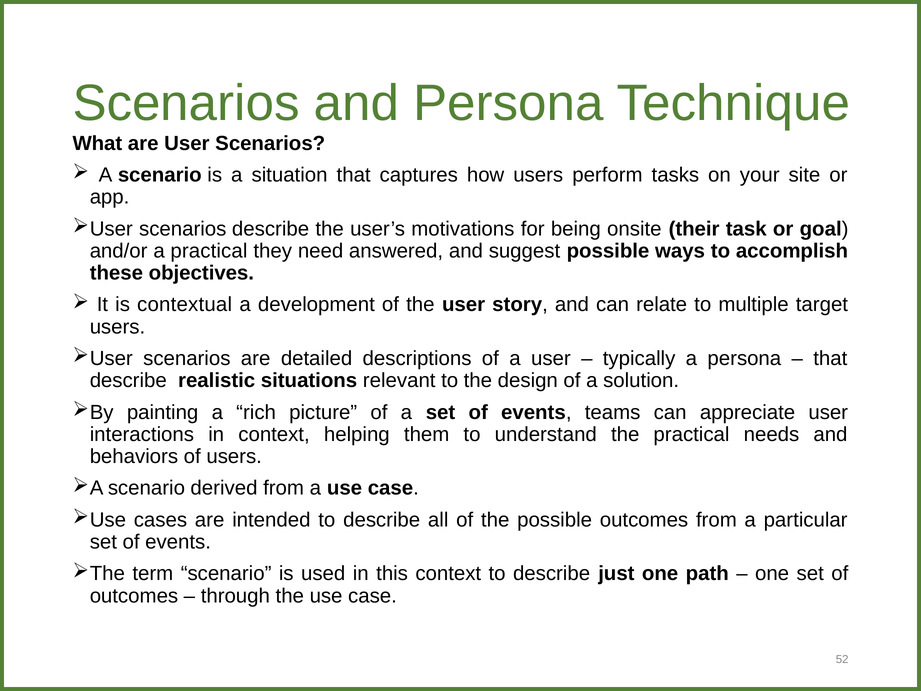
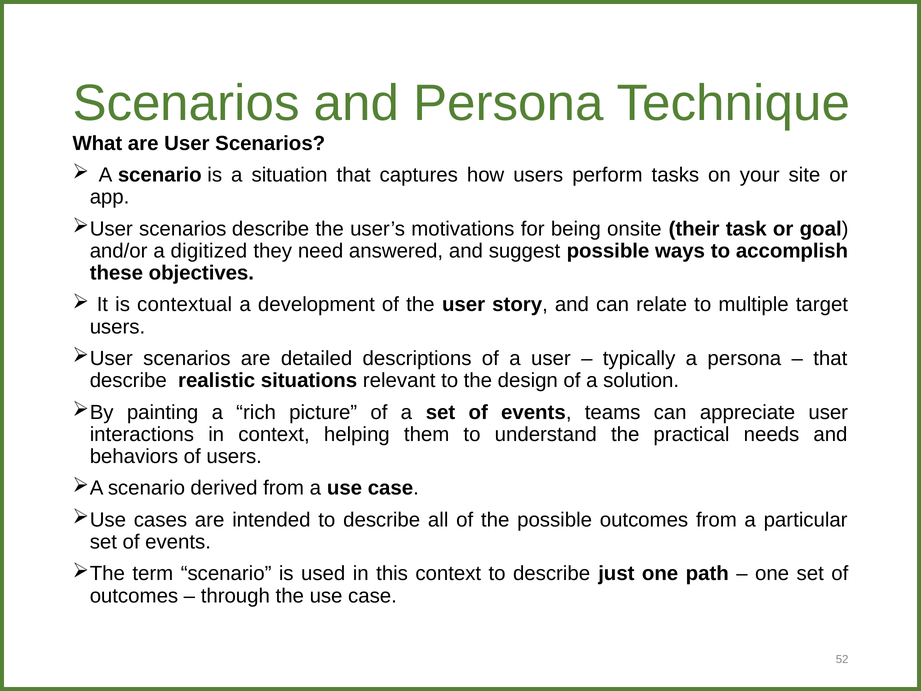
a practical: practical -> digitized
